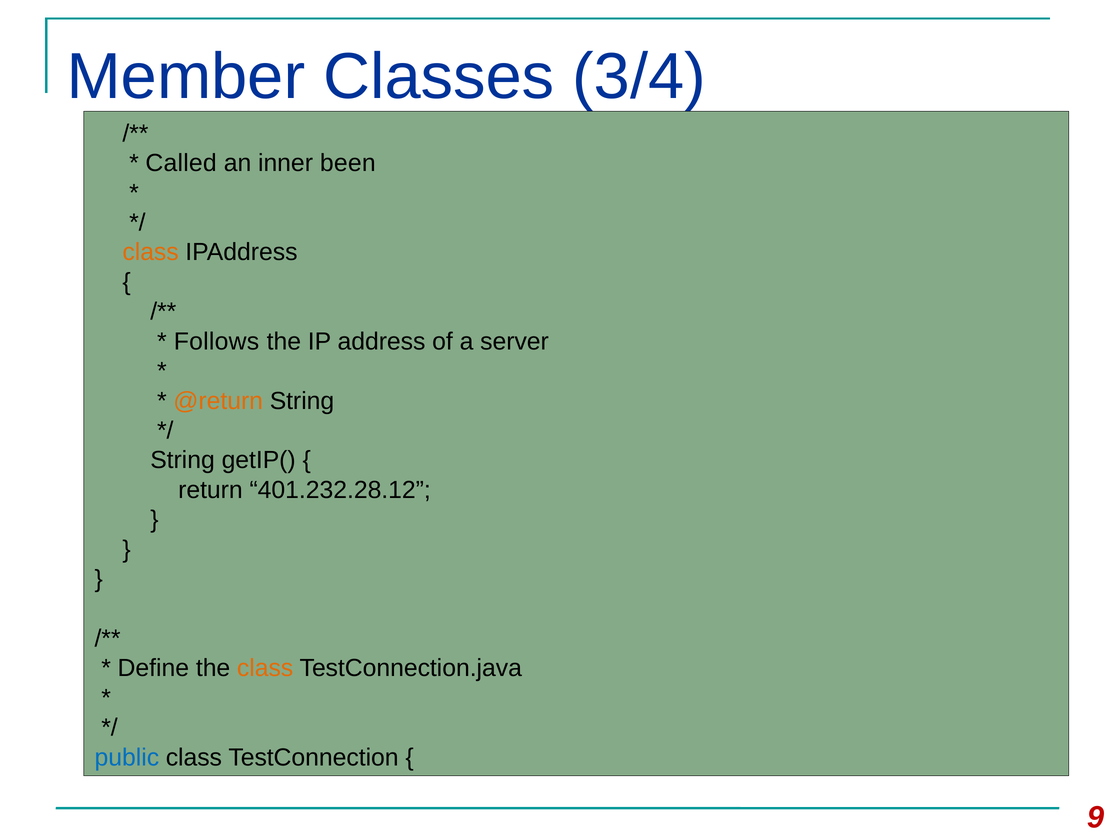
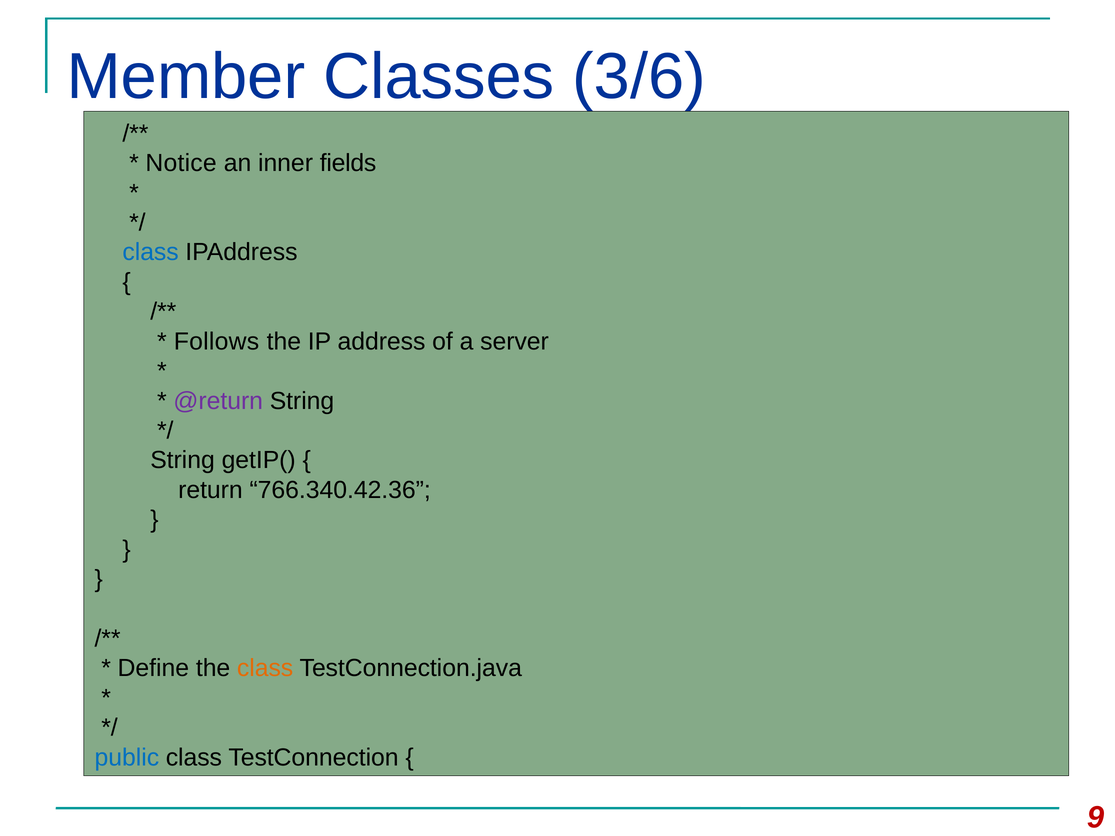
3/4: 3/4 -> 3/6
Called: Called -> Notice
been: been -> fields
class at (151, 252) colour: orange -> blue
@return colour: orange -> purple
401.232.28.12: 401.232.28.12 -> 766.340.42.36
